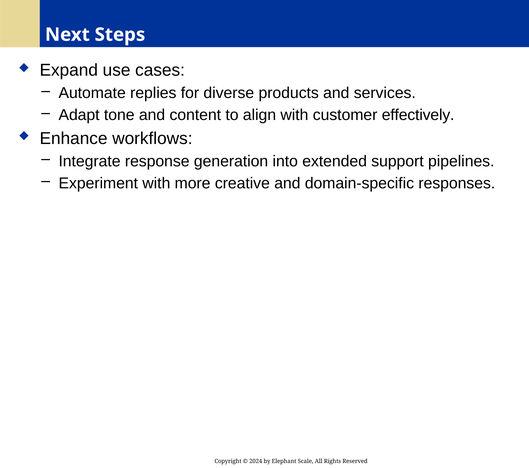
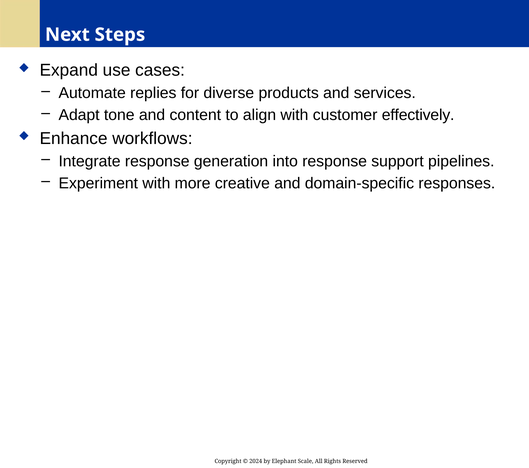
into extended: extended -> response
